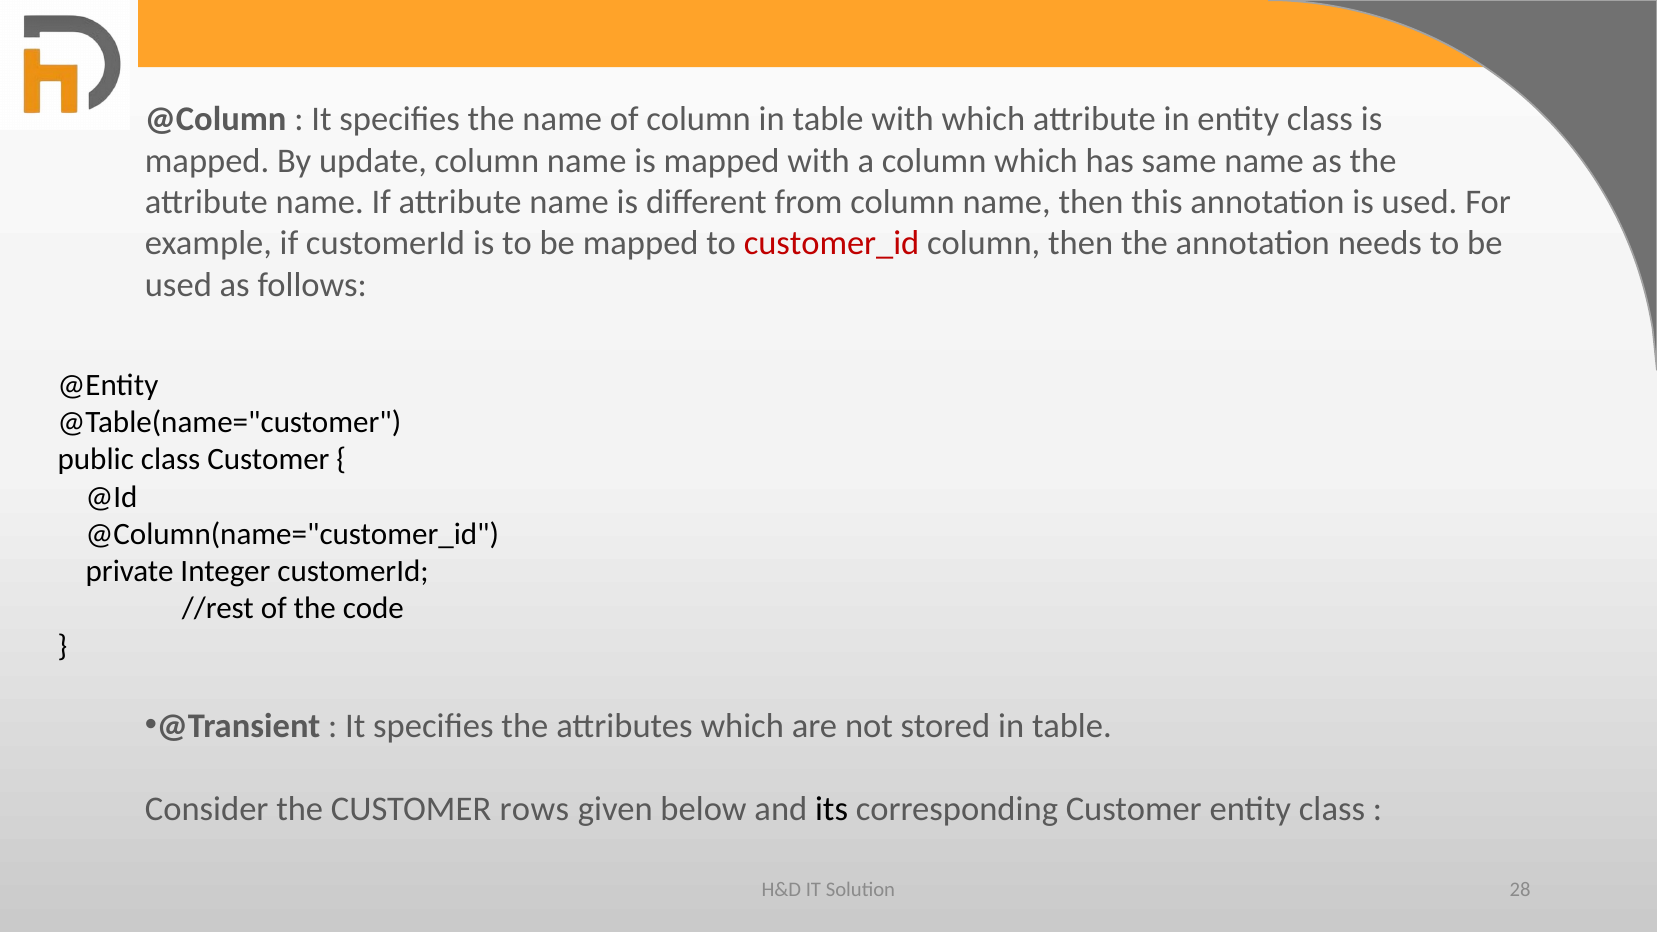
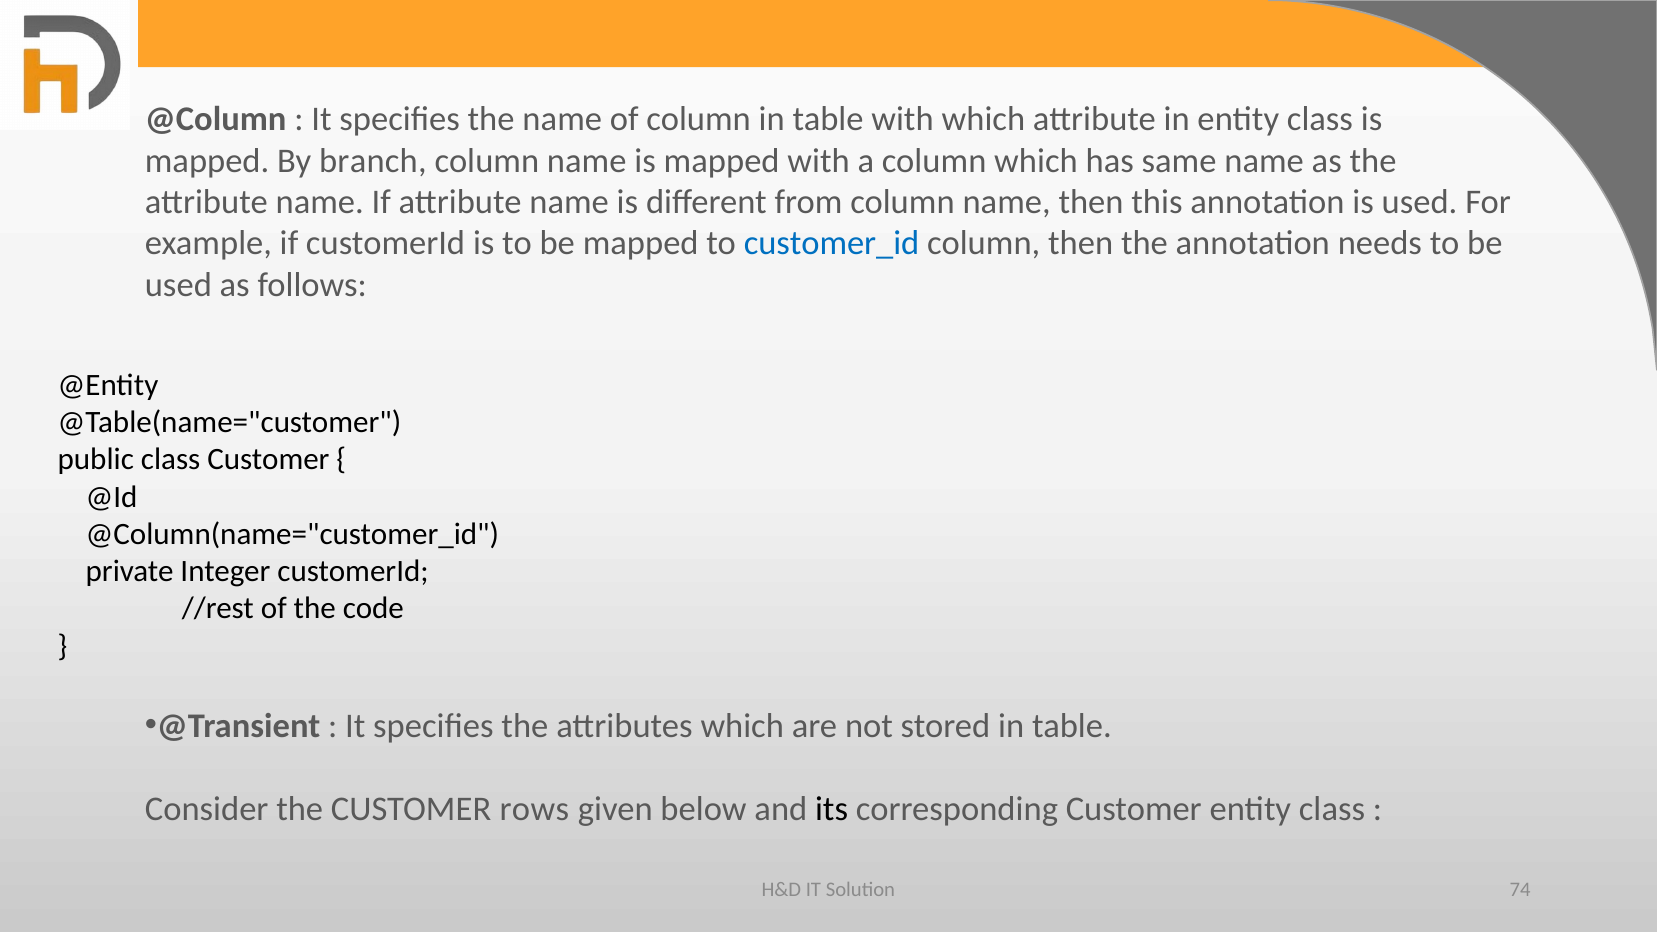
update: update -> branch
customer_id colour: red -> blue
28: 28 -> 74
